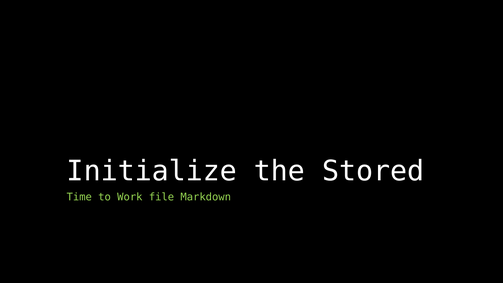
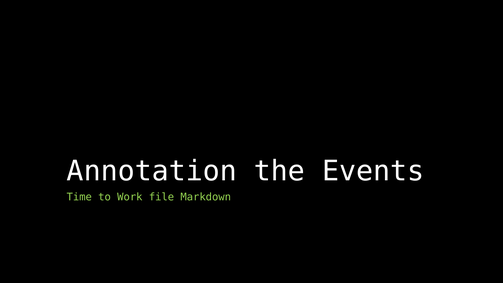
Initialize: Initialize -> Annotation
Stored: Stored -> Events
